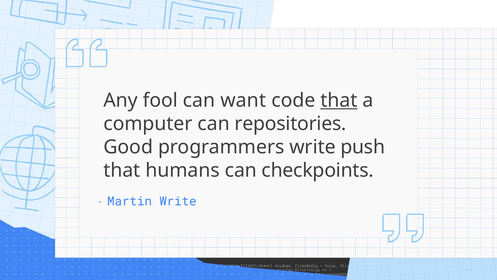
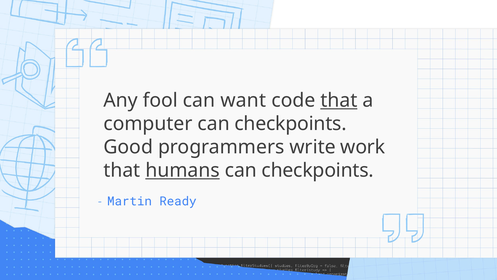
computer can repositories: repositories -> checkpoints
push: push -> work
humans underline: none -> present
Martin Write: Write -> Ready
